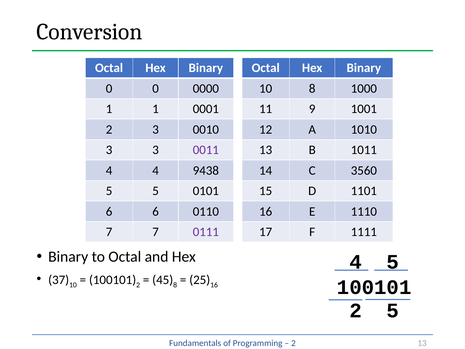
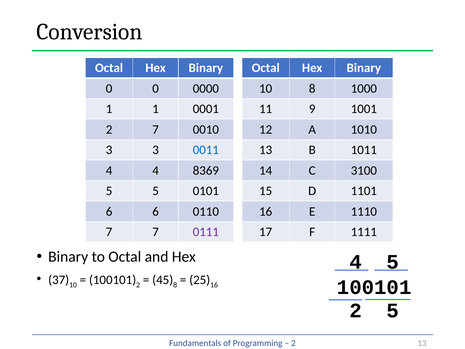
2 3: 3 -> 7
0011 colour: purple -> blue
9438: 9438 -> 8369
3560: 3560 -> 3100
